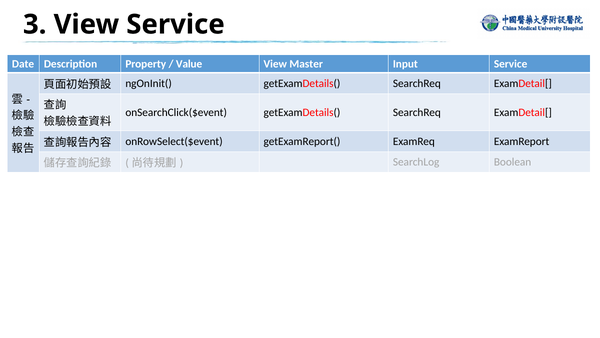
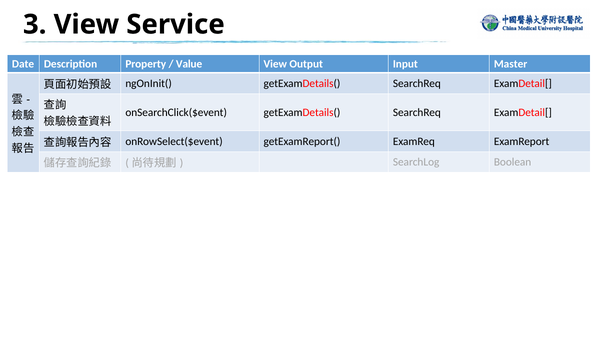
Master: Master -> Output
Input Service: Service -> Master
